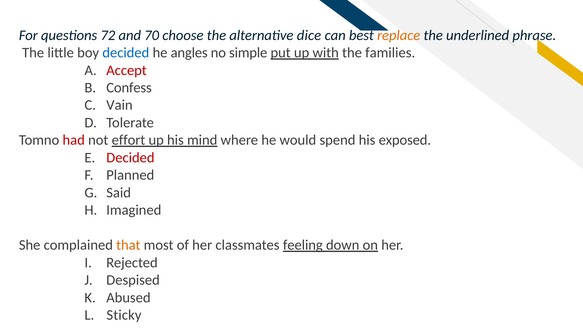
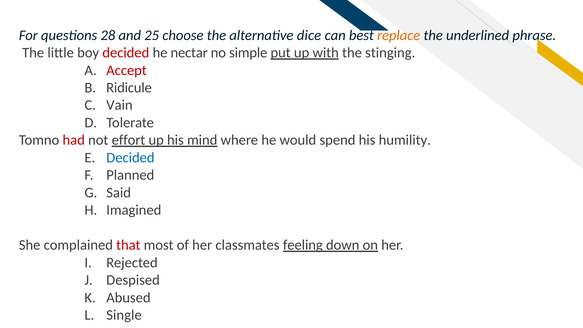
72: 72 -> 28
70: 70 -> 25
decided at (126, 53) colour: blue -> red
angles: angles -> nectar
families: families -> stinging
Confess: Confess -> Ridicule
exposed: exposed -> humility
Decided at (130, 158) colour: red -> blue
that colour: orange -> red
Sticky: Sticky -> Single
